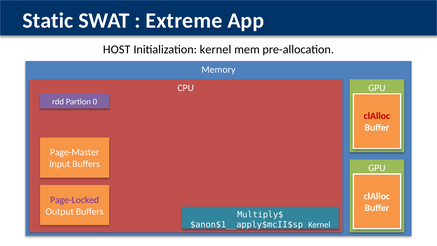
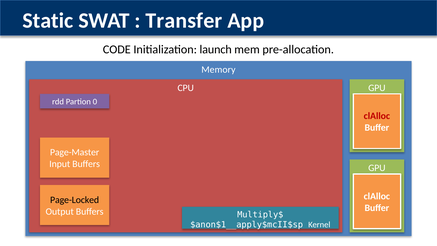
Extreme: Extreme -> Transfer
HOST: HOST -> CODE
Initialization kernel: kernel -> launch
Page-Locked colour: purple -> black
